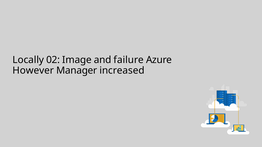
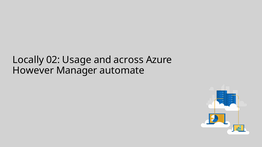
Image: Image -> Usage
failure: failure -> across
increased: increased -> automate
